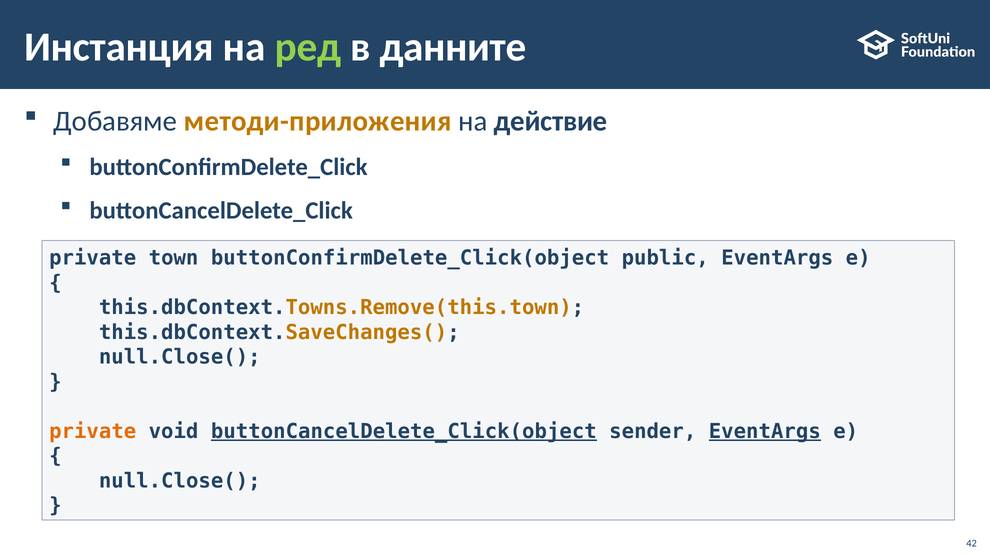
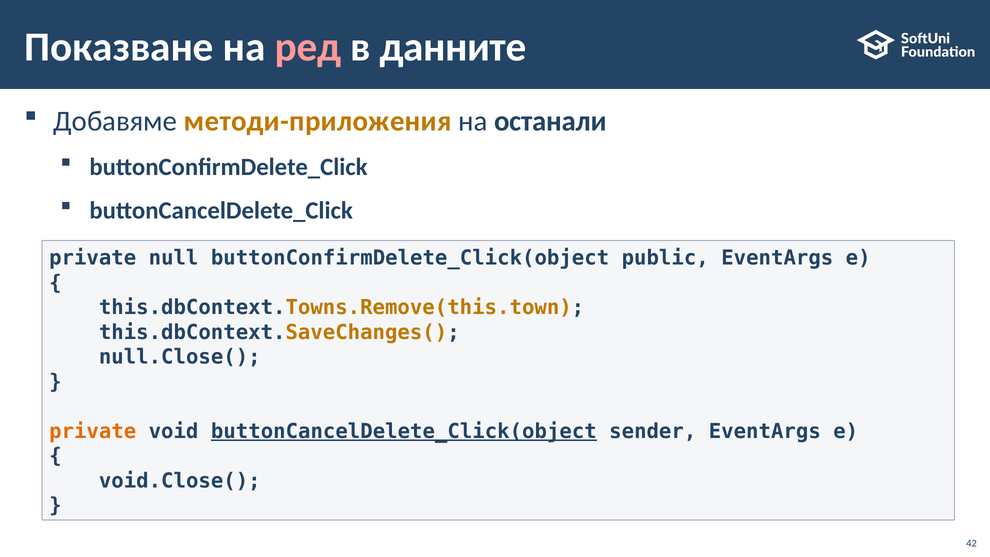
Инстанция: Инстанция -> Показване
ред colour: light green -> pink
действие: действие -> останали
town: town -> null
EventArgs at (765, 431) underline: present -> none
null.Close( at (180, 481): null.Close( -> void.Close(
